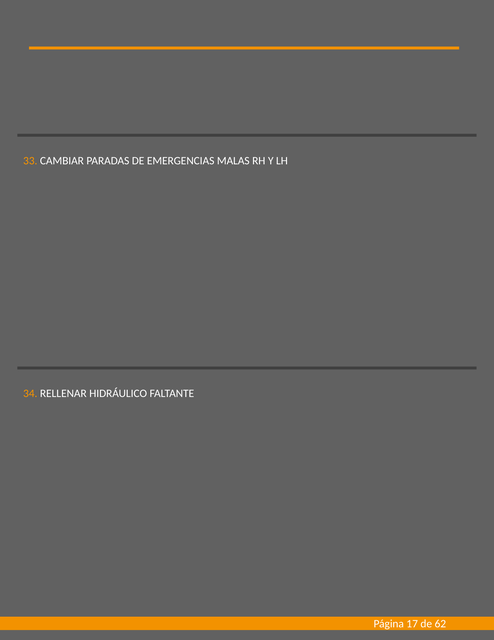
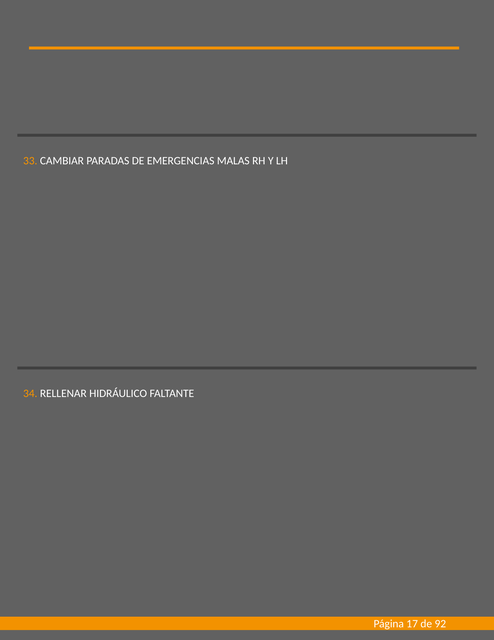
62: 62 -> 92
